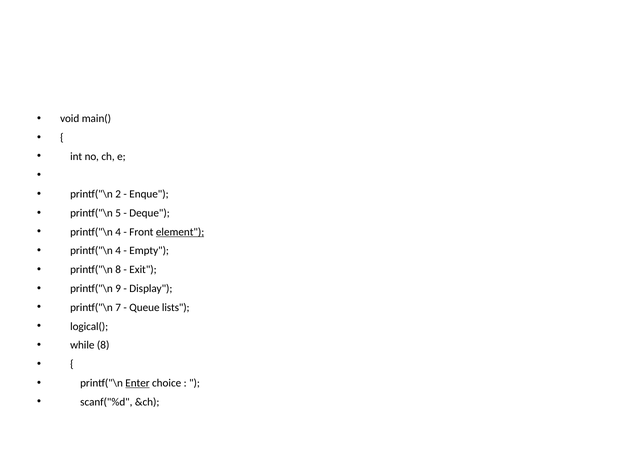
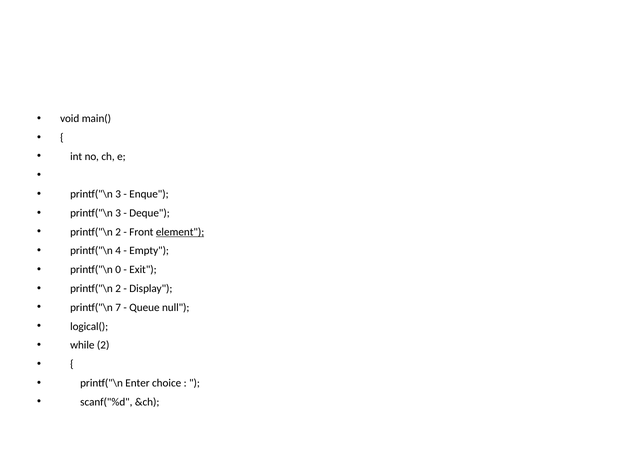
2 at (118, 194): 2 -> 3
5 at (118, 213): 5 -> 3
4 at (118, 232): 4 -> 2
printf("\n 8: 8 -> 0
9 at (118, 288): 9 -> 2
lists: lists -> null
while 8: 8 -> 2
Enter underline: present -> none
